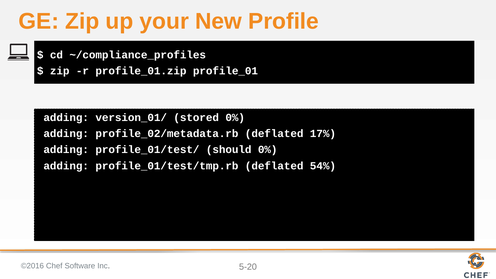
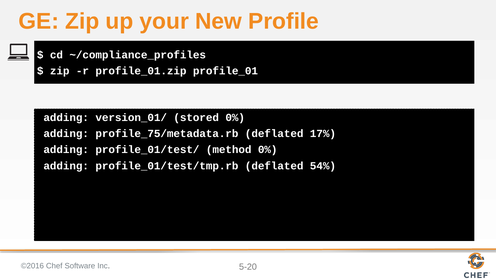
profile_02/metadata.rb: profile_02/metadata.rb -> profile_75/metadata.rb
should: should -> method
